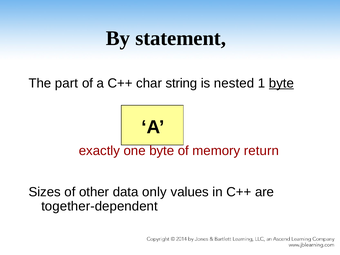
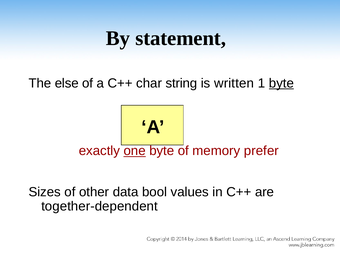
part: part -> else
nested: nested -> written
one underline: none -> present
return: return -> prefer
only: only -> bool
